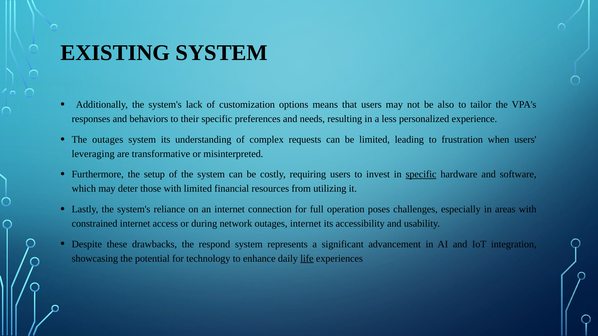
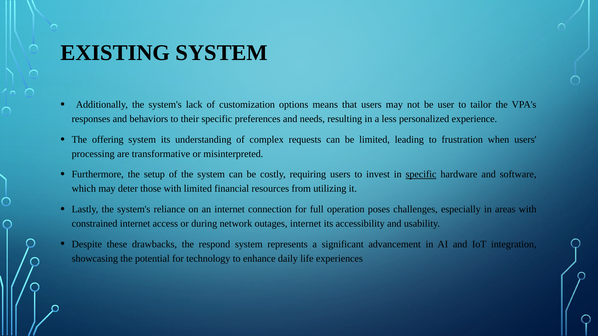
also: also -> user
The outages: outages -> offering
leveraging: leveraging -> processing
life underline: present -> none
